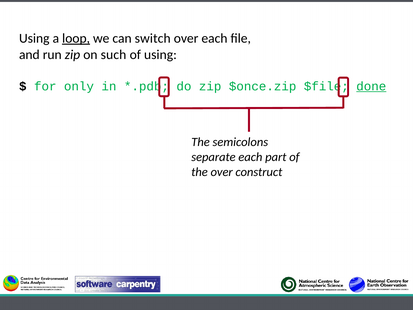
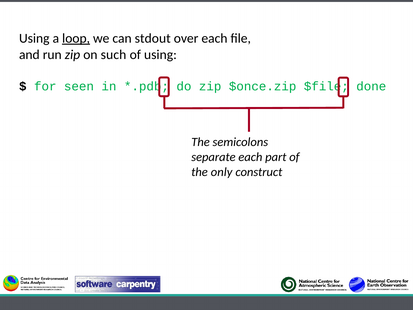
switch: switch -> stdout
only: only -> seen
done underline: present -> none
the over: over -> only
